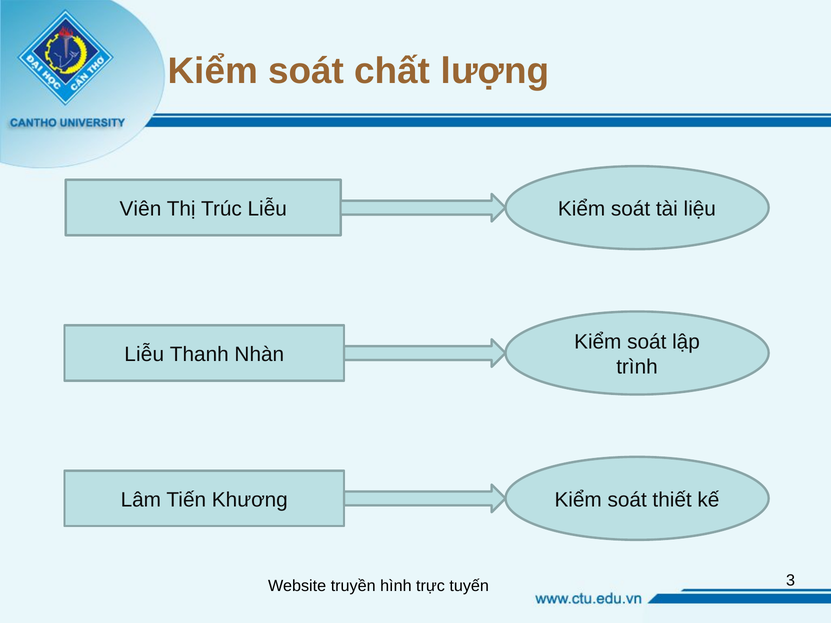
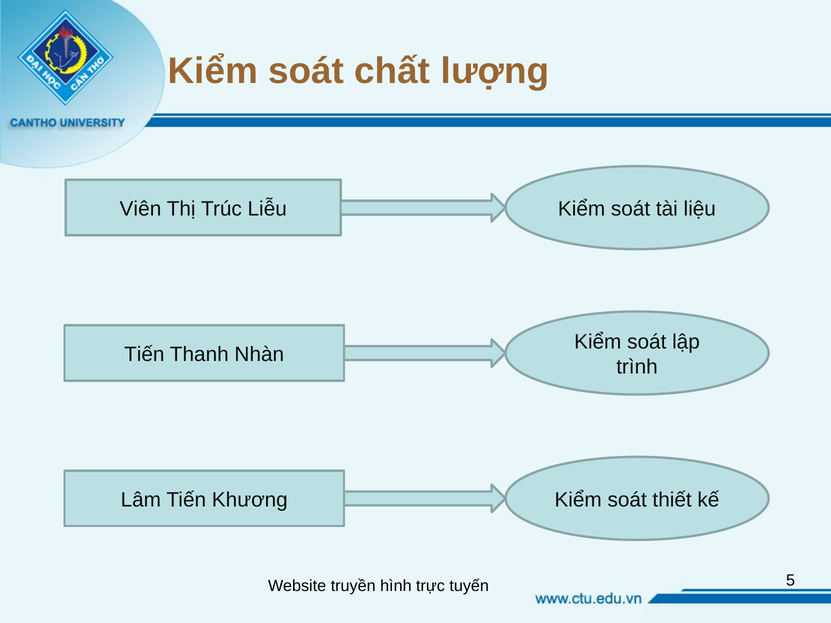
Liễu at (144, 355): Liễu -> Tiến
3: 3 -> 5
